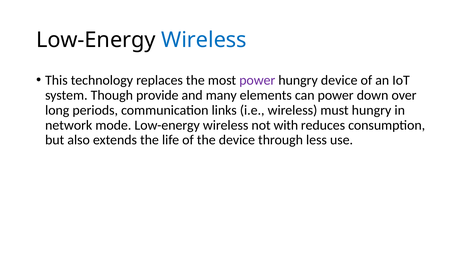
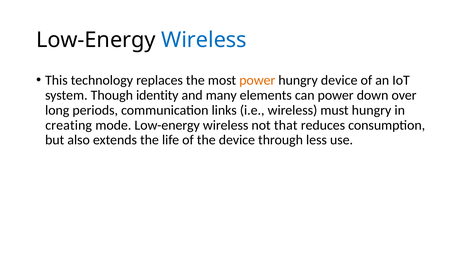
power at (257, 80) colour: purple -> orange
provide: provide -> identity
network: network -> creating
with: with -> that
